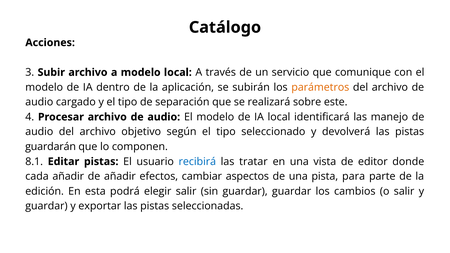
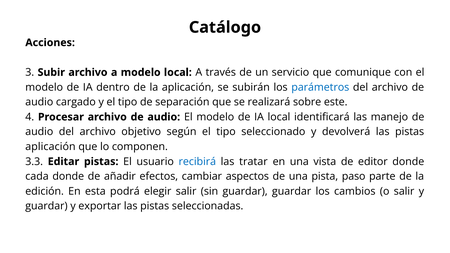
parámetros colour: orange -> blue
guardarán at (51, 147): guardarán -> aplicación
8.1: 8.1 -> 3.3
cada añadir: añadir -> donde
para: para -> paso
